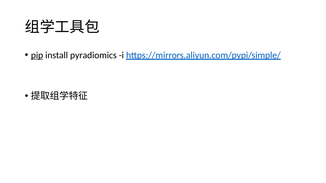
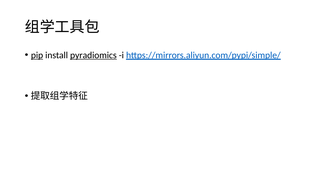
pyradiomics underline: none -> present
